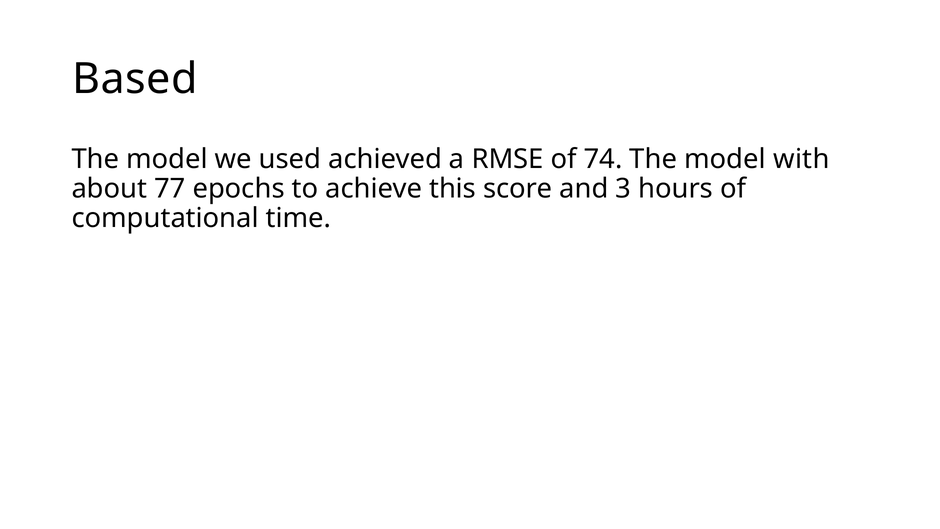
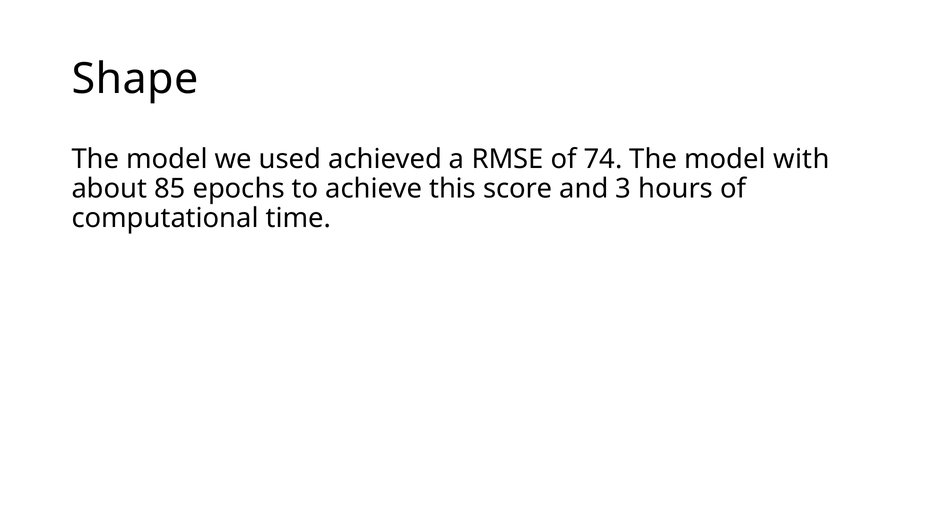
Based: Based -> Shape
77: 77 -> 85
